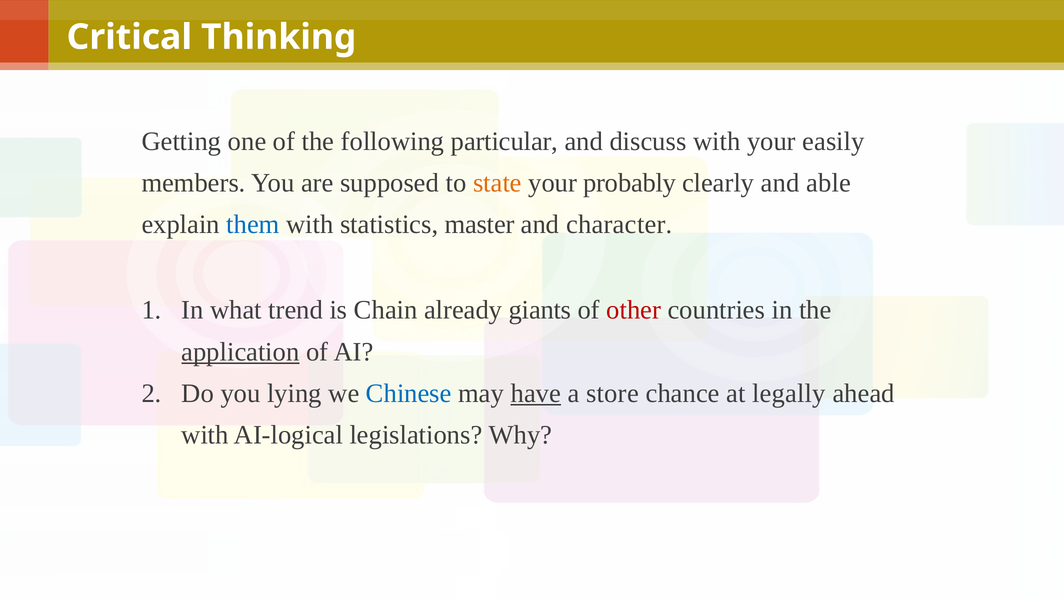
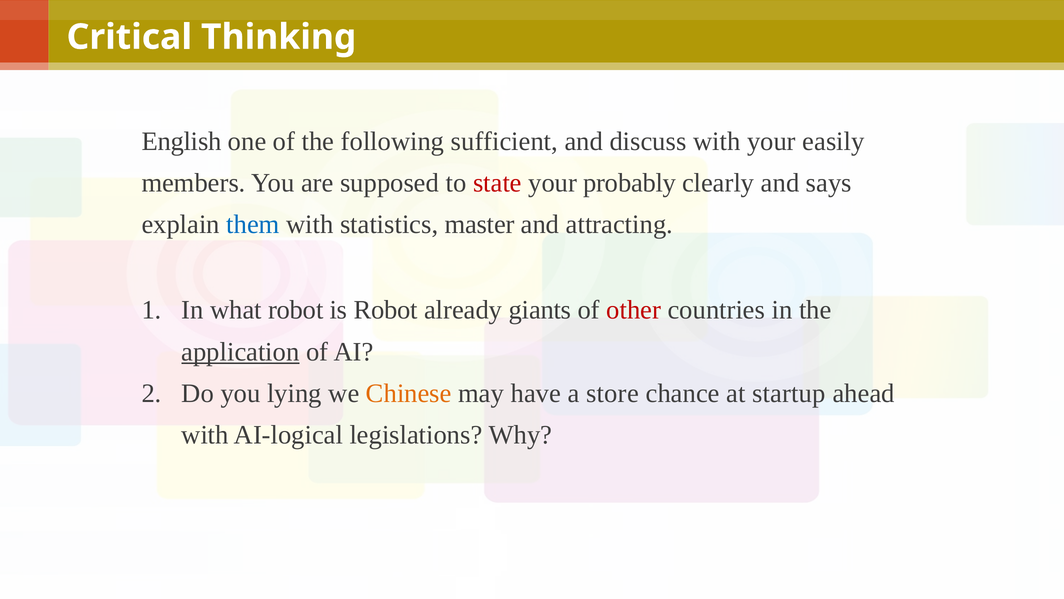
Getting: Getting -> English
particular: particular -> sufficient
state colour: orange -> red
able: able -> says
character: character -> attracting
what trend: trend -> robot
is Chain: Chain -> Robot
Chinese colour: blue -> orange
have underline: present -> none
legally: legally -> startup
